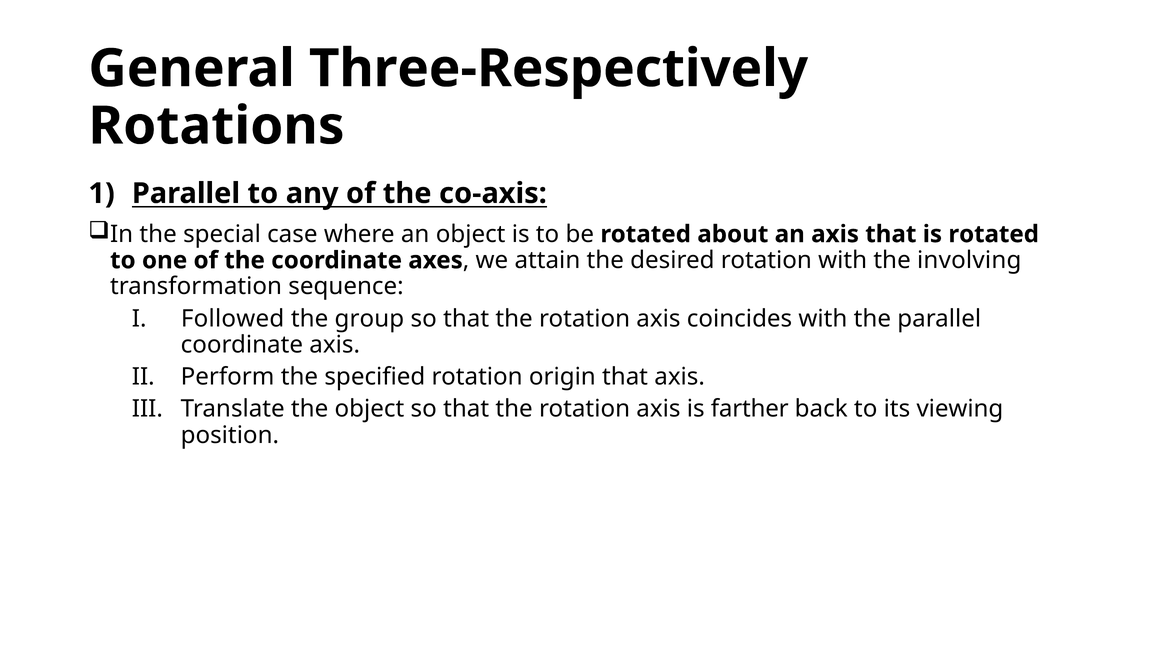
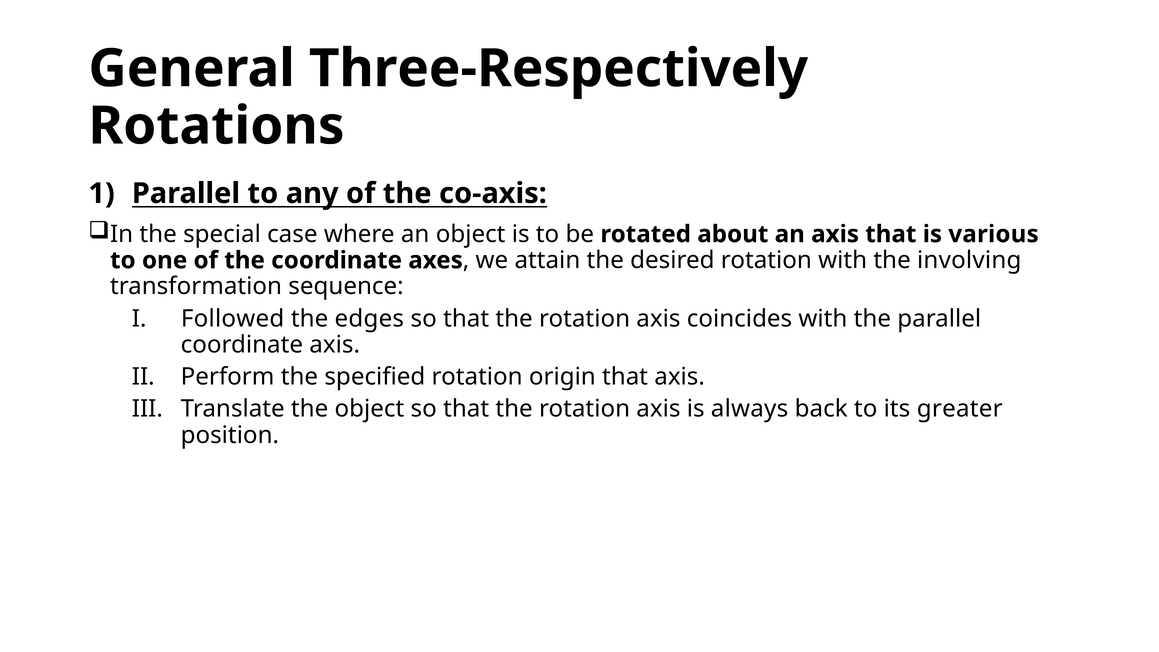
is rotated: rotated -> various
group: group -> edges
farther: farther -> always
viewing: viewing -> greater
